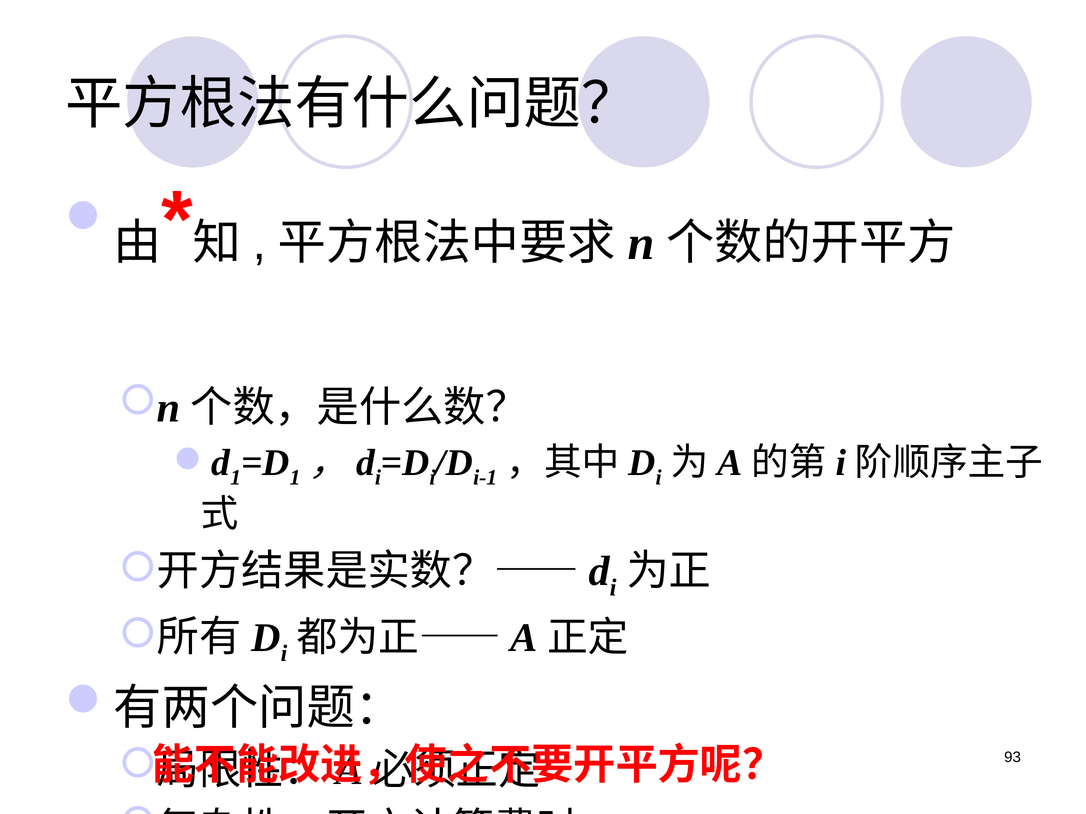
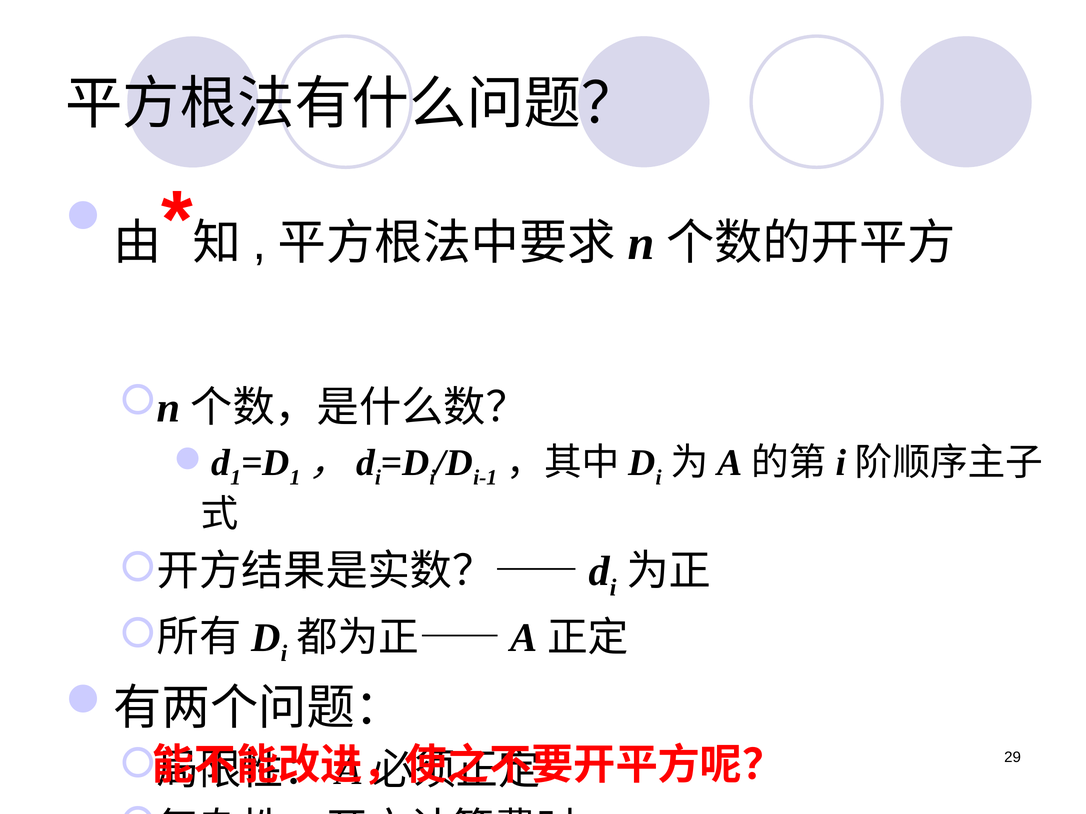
93: 93 -> 29
